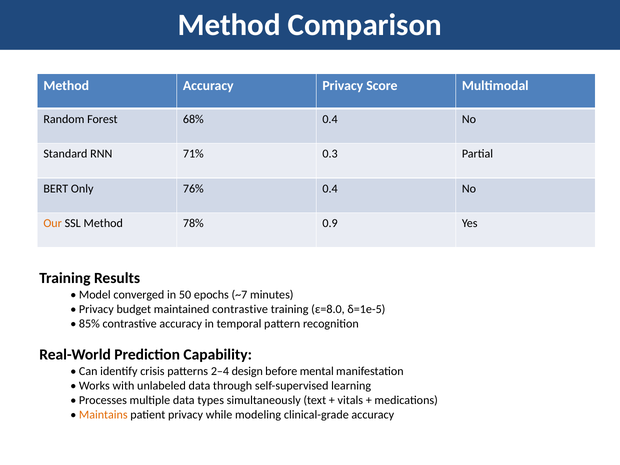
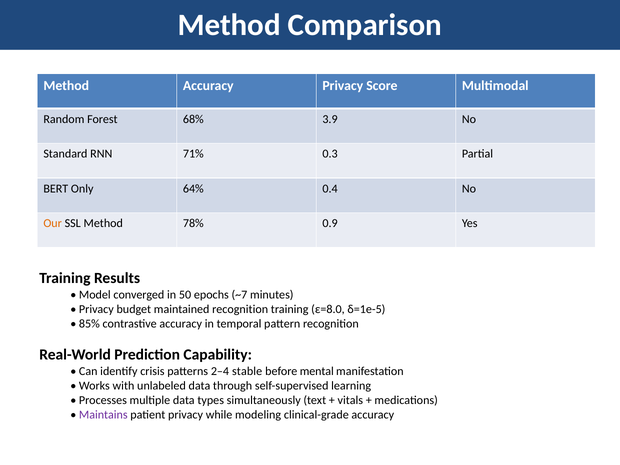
68% 0.4: 0.4 -> 3.9
76%: 76% -> 64%
maintained contrastive: contrastive -> recognition
design: design -> stable
Maintains colour: orange -> purple
